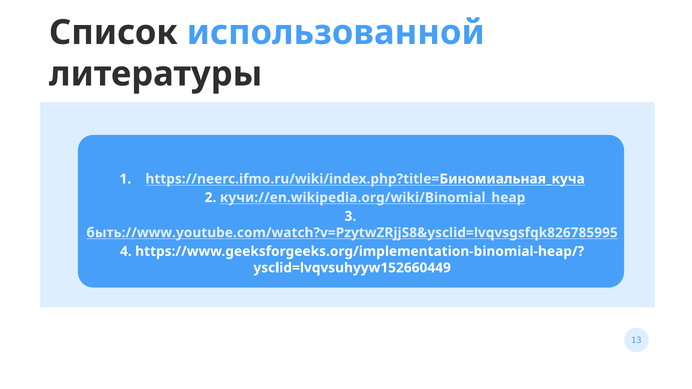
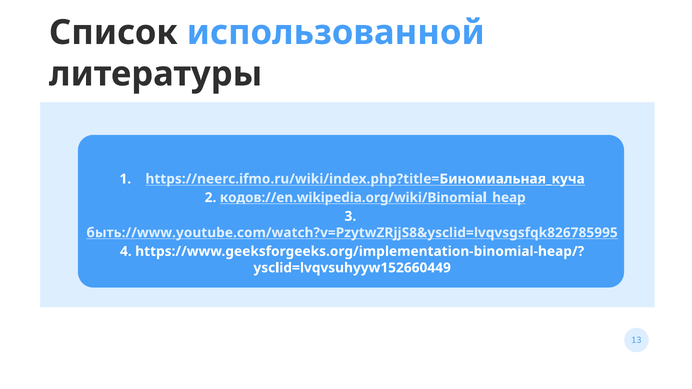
кучи://en.wikipedia.org/wiki/Binomial_heap: кучи://en.wikipedia.org/wiki/Binomial_heap -> кодов://en.wikipedia.org/wiki/Binomial_heap
